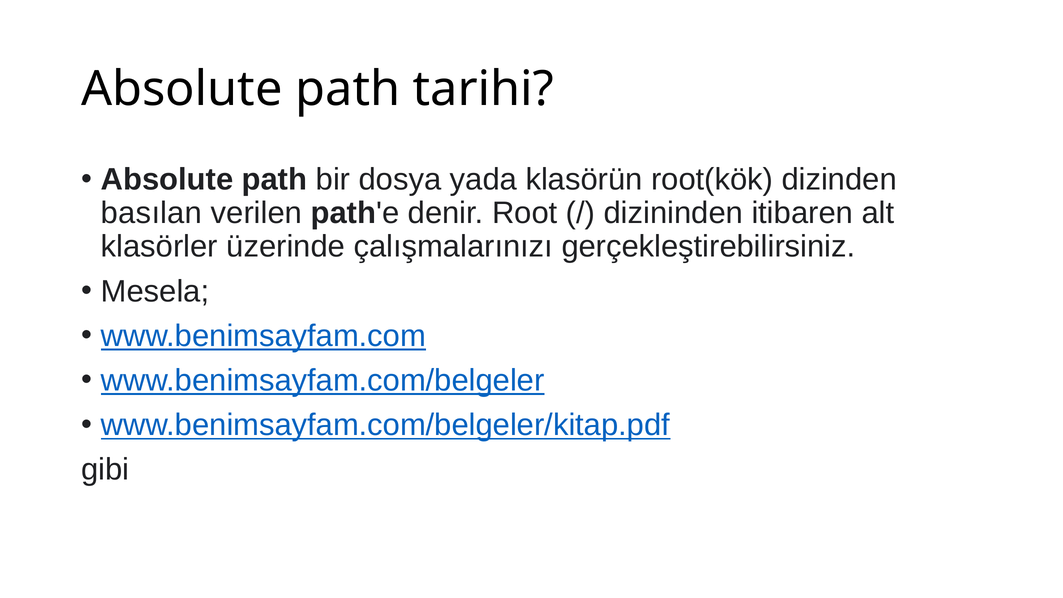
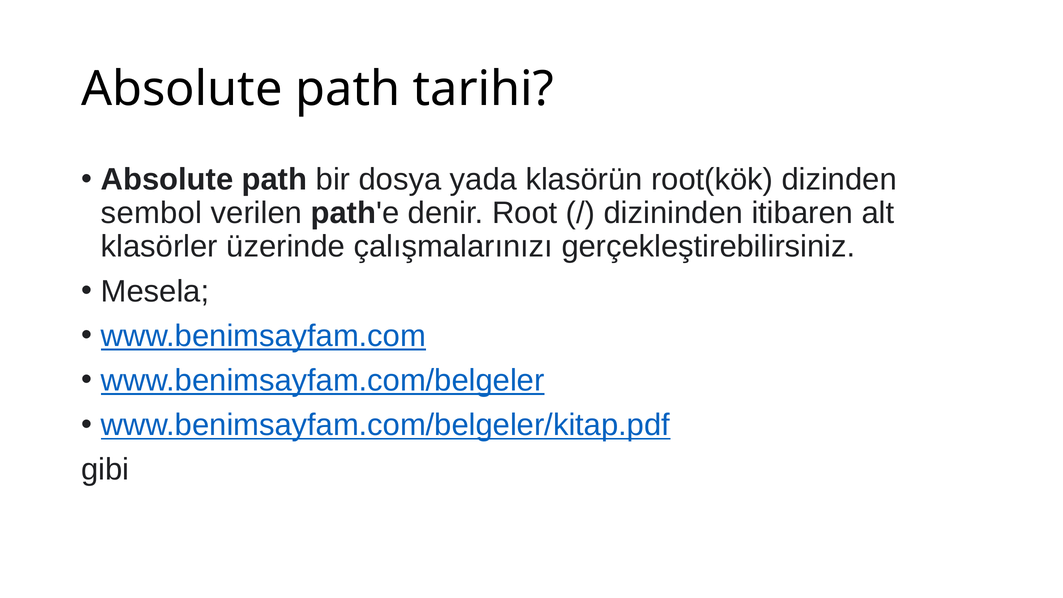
basılan: basılan -> sembol
